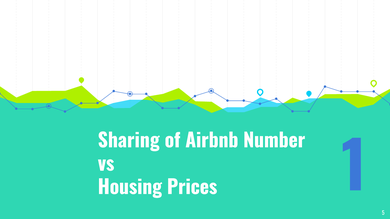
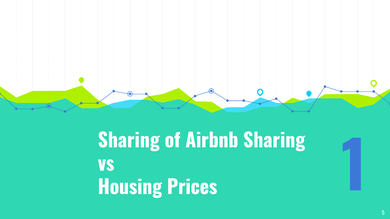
Airbnb Number: Number -> Sharing
